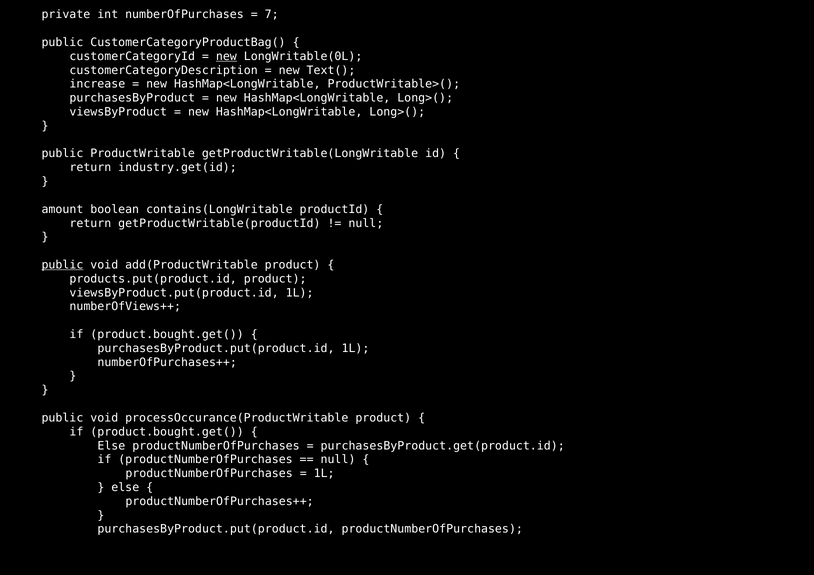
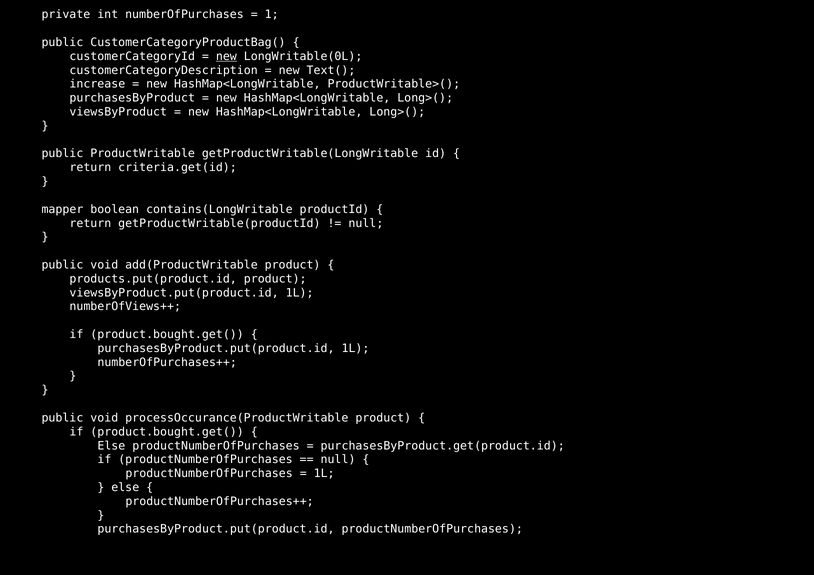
7: 7 -> 1
industry.get(id: industry.get(id -> criteria.get(id
amount: amount -> mapper
public at (62, 265) underline: present -> none
